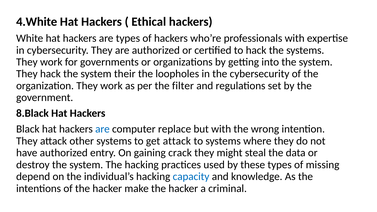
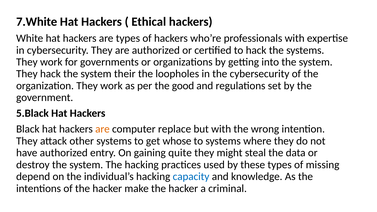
4.White: 4.White -> 7.White
filter: filter -> good
8.Black: 8.Black -> 5.Black
are at (102, 129) colour: blue -> orange
get attack: attack -> whose
crack: crack -> quite
